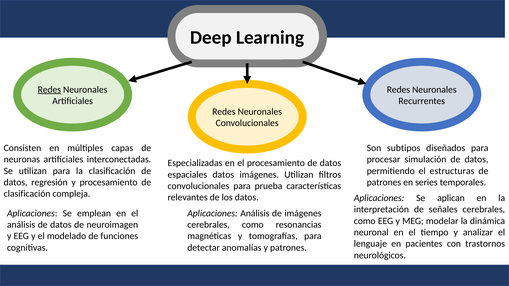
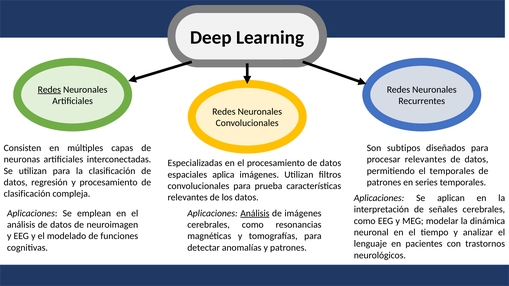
procesar simulación: simulación -> relevantes
el estructuras: estructuras -> temporales
espaciales datos: datos -> aplica
Análisis at (255, 213) underline: none -> present
